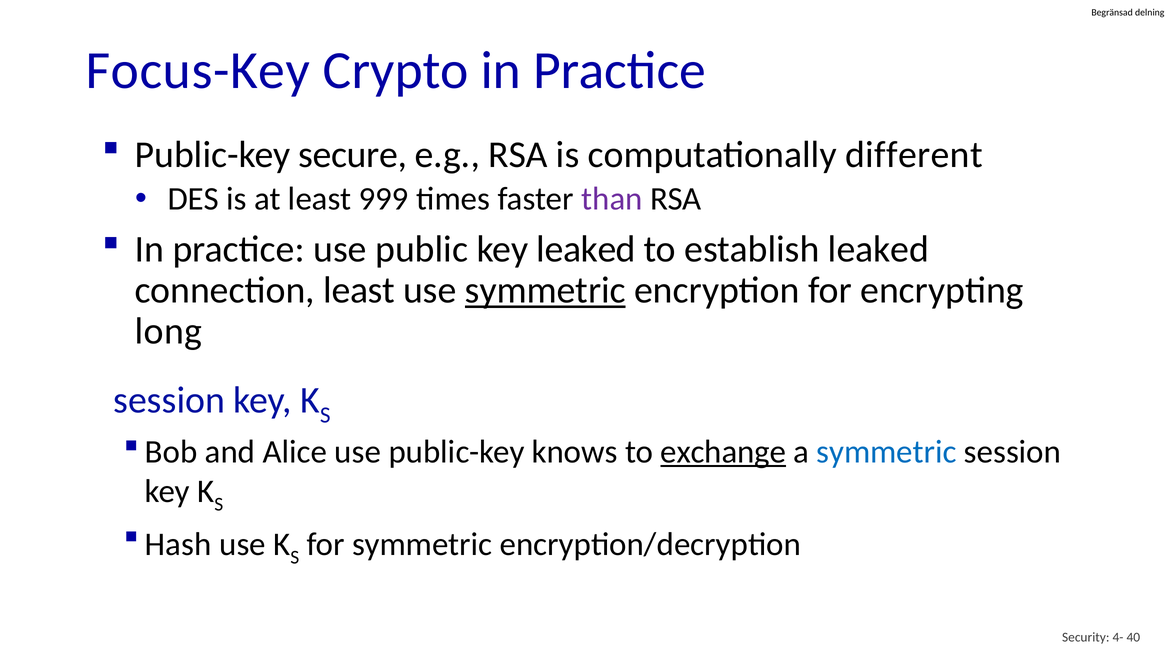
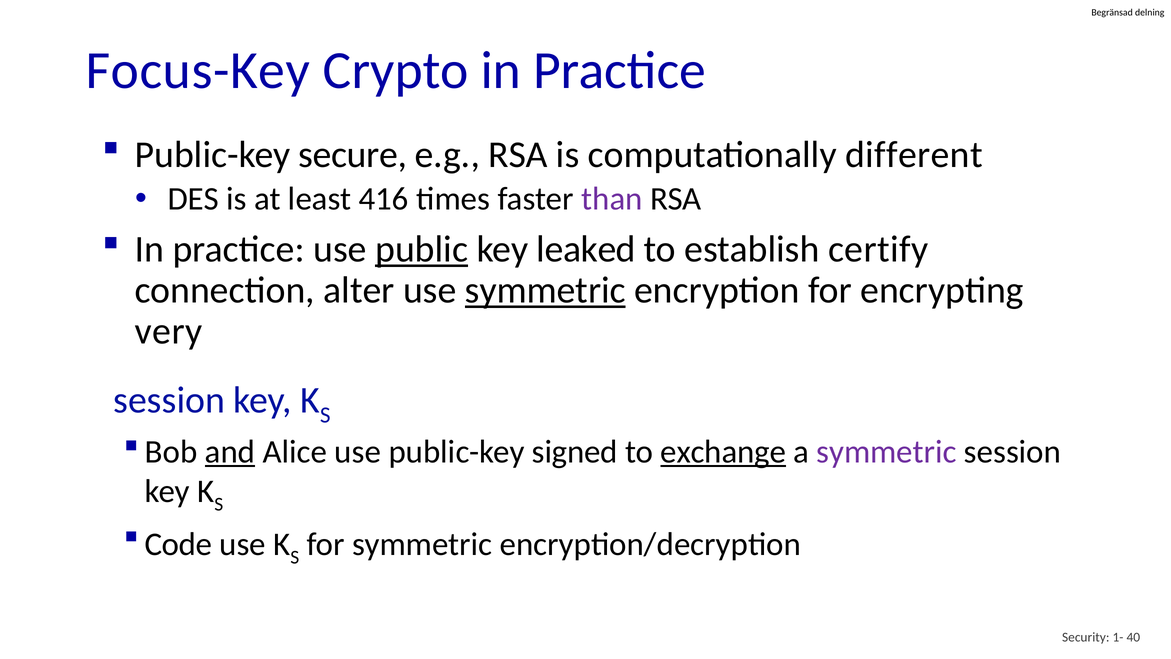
999: 999 -> 416
public underline: none -> present
establish leaked: leaked -> certify
connection least: least -> alter
long: long -> very
and underline: none -> present
knows: knows -> signed
symmetric at (886, 452) colour: blue -> purple
Hash: Hash -> Code
4-: 4- -> 1-
